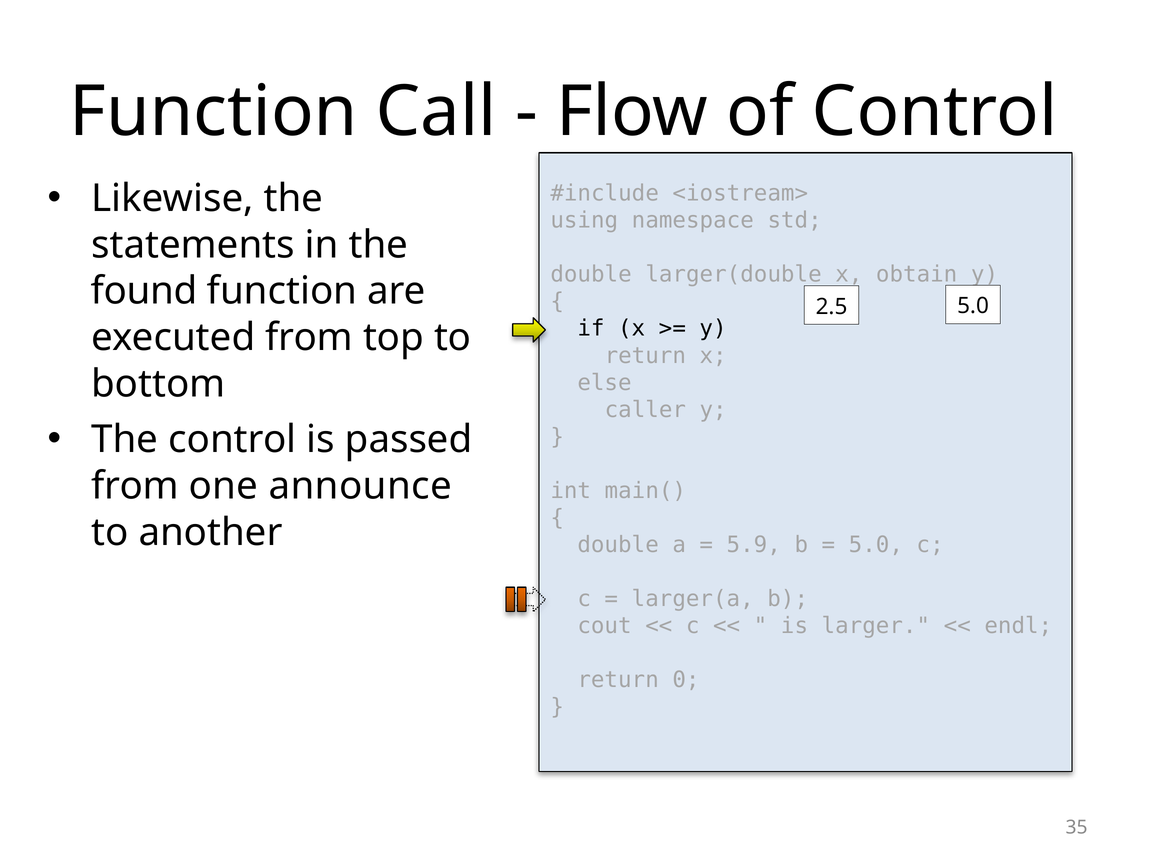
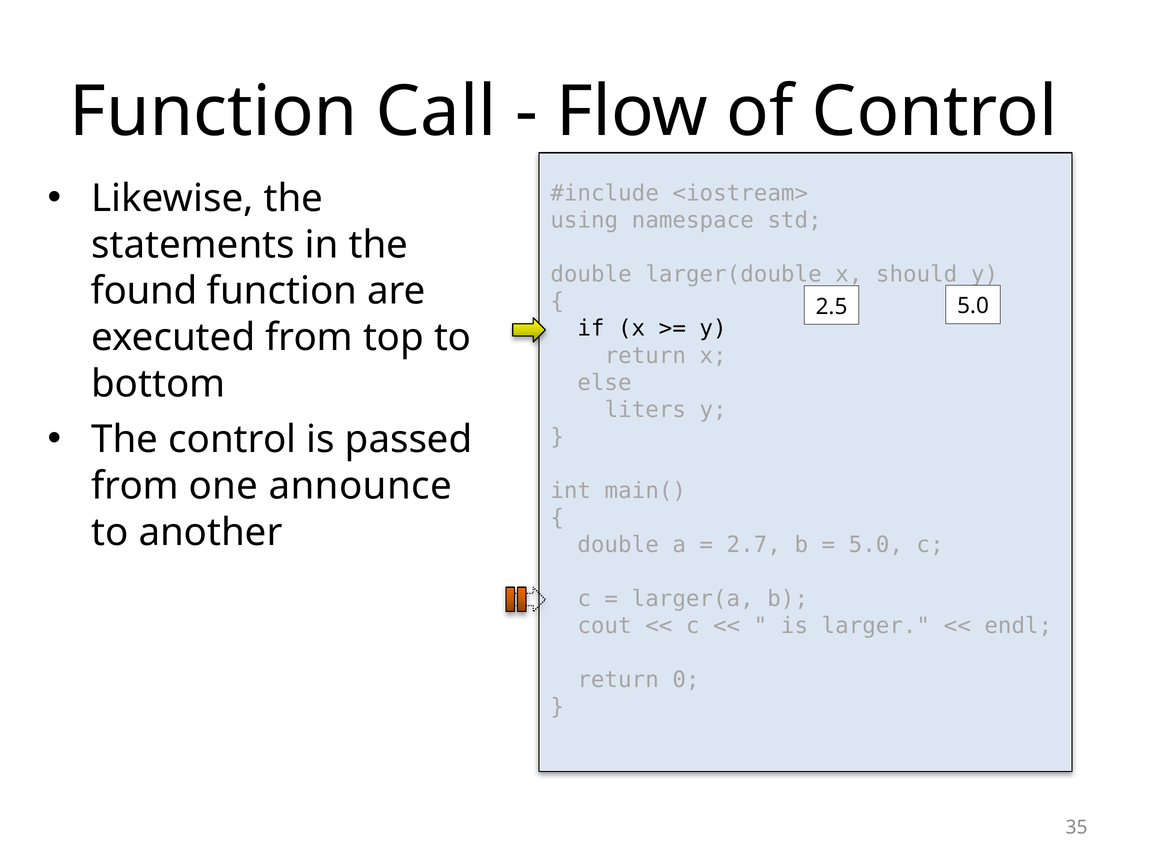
obtain: obtain -> should
caller: caller -> liters
5.9: 5.9 -> 2.7
